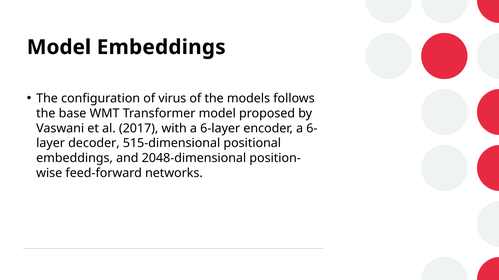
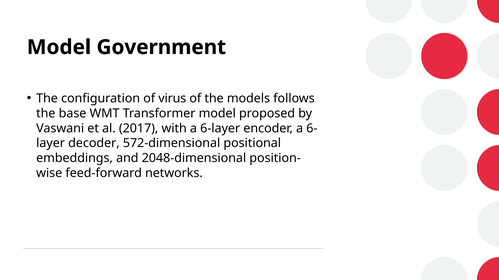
Model Embeddings: Embeddings -> Government
515-dimensional: 515-dimensional -> 572-dimensional
